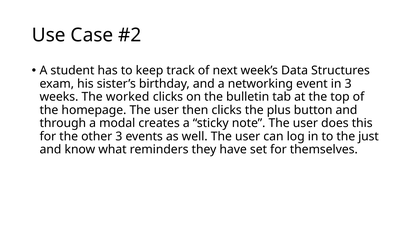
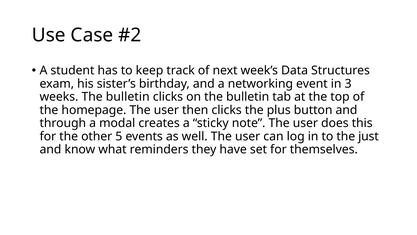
weeks The worked: worked -> bulletin
other 3: 3 -> 5
